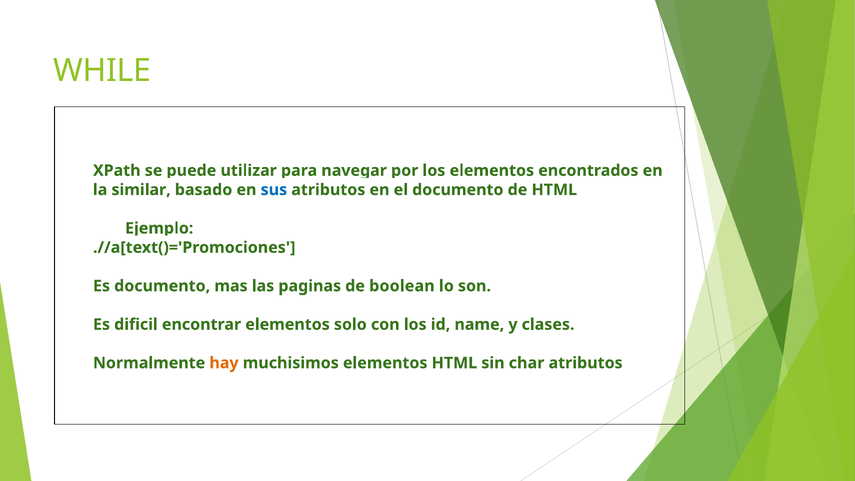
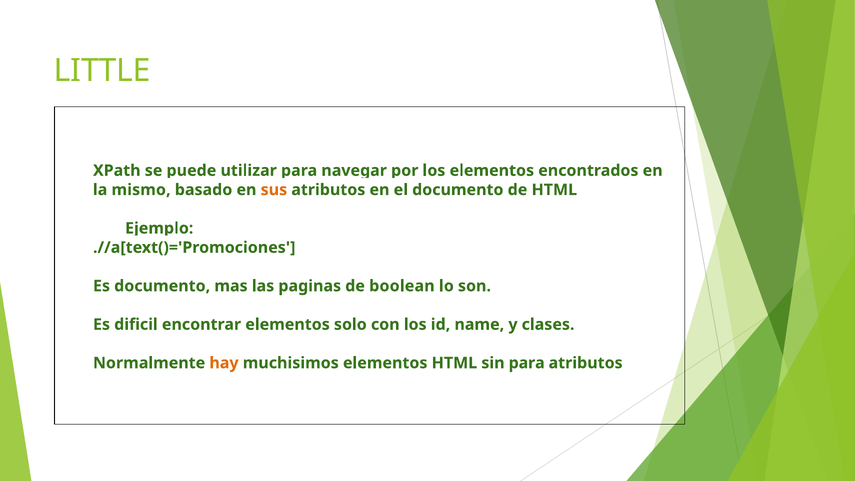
WHILE: WHILE -> LITTLE
similar: similar -> mismo
sus colour: blue -> orange
sin char: char -> para
